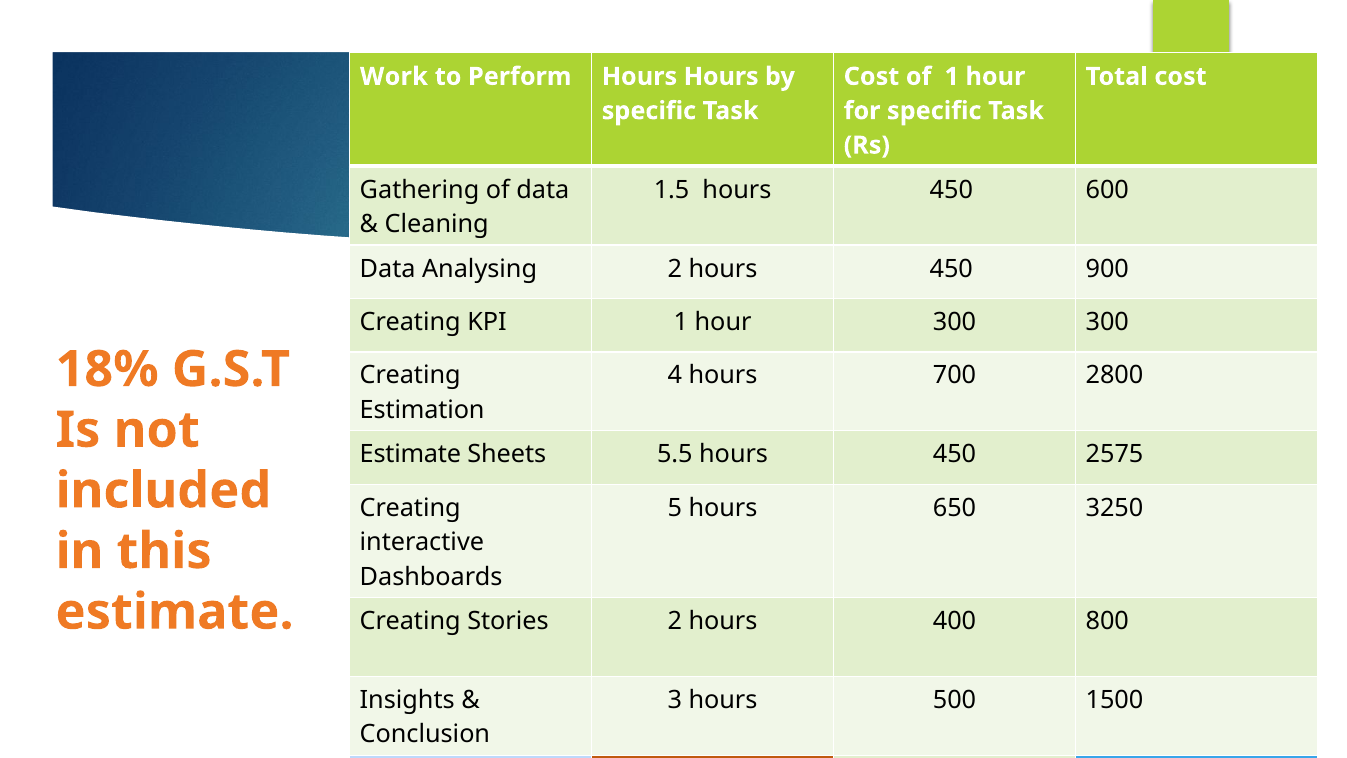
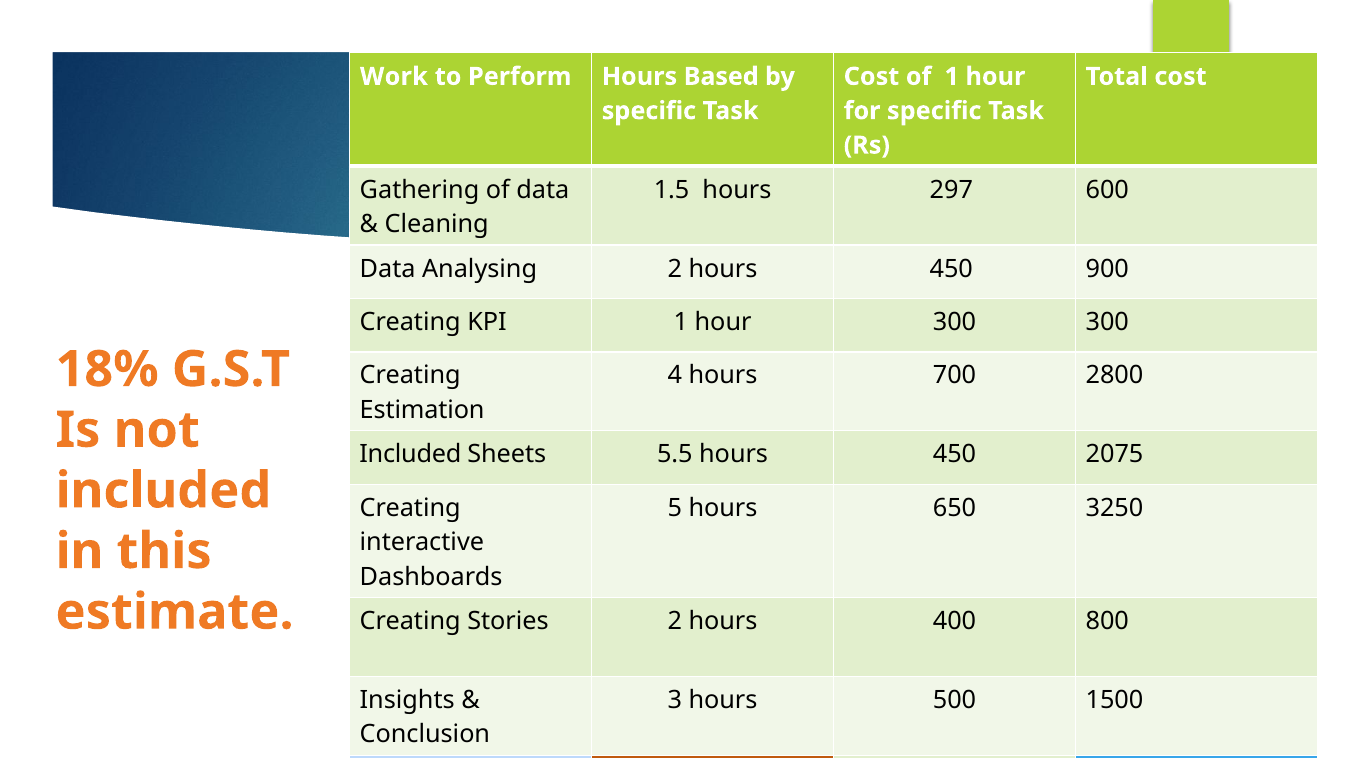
Hours Hours: Hours -> Based
1.5 hours 450: 450 -> 297
Estimate at (410, 454): Estimate -> Included
2575: 2575 -> 2075
